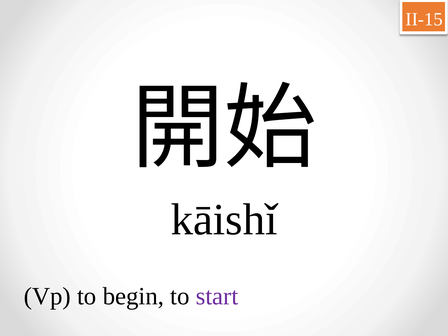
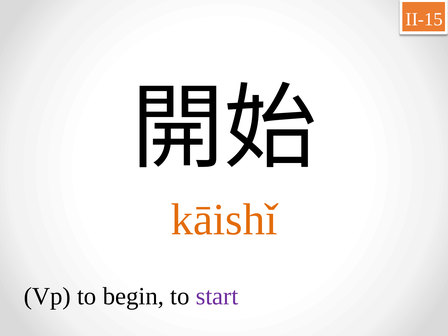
kāishǐ colour: black -> orange
